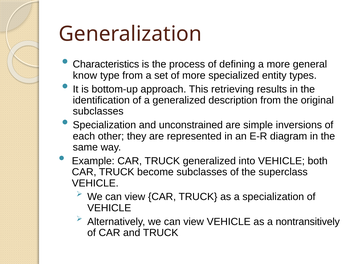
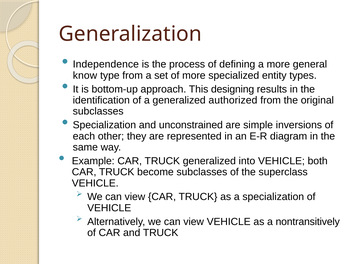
Characteristics: Characteristics -> Independence
retrieving: retrieving -> designing
description: description -> authorized
